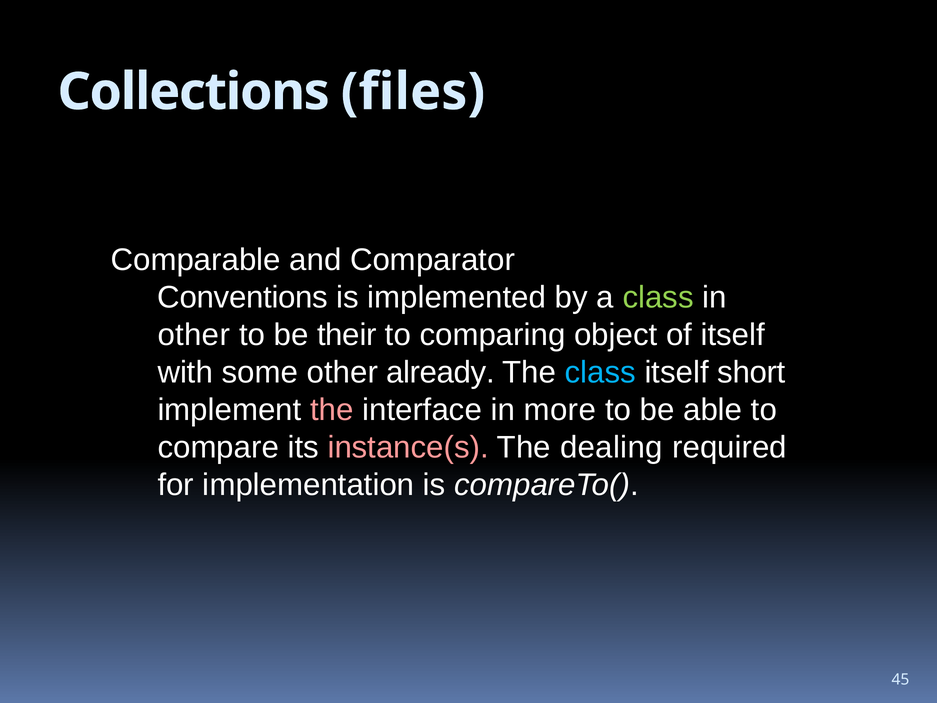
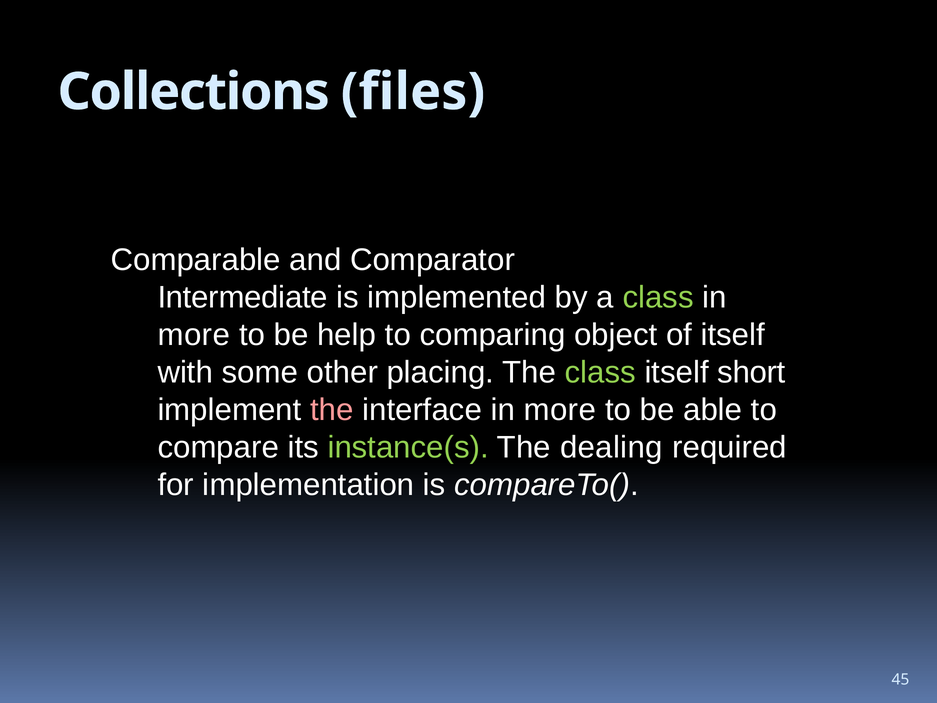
Conventions: Conventions -> Intermediate
other at (194, 335): other -> more
their: their -> help
already: already -> placing
class at (600, 372) colour: light blue -> light green
instance(s colour: pink -> light green
